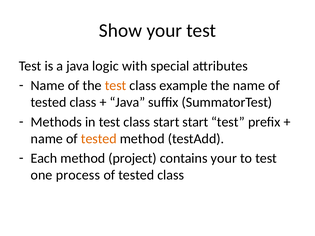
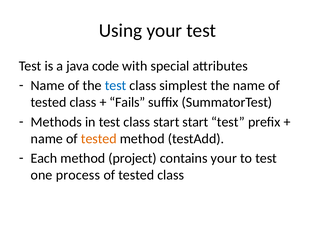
Show: Show -> Using
logic: logic -> code
test at (116, 86) colour: orange -> blue
example: example -> simplest
Java at (127, 102): Java -> Fails
